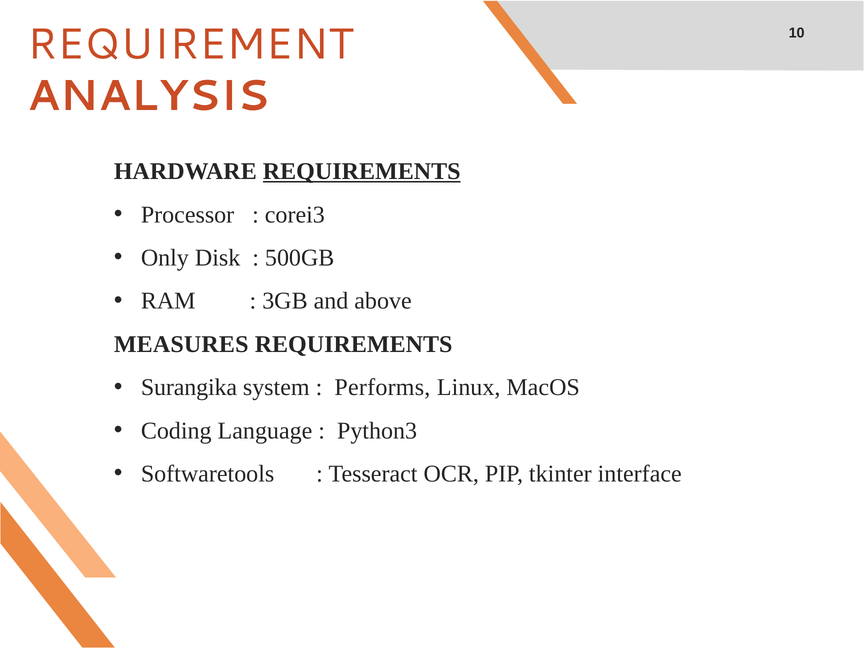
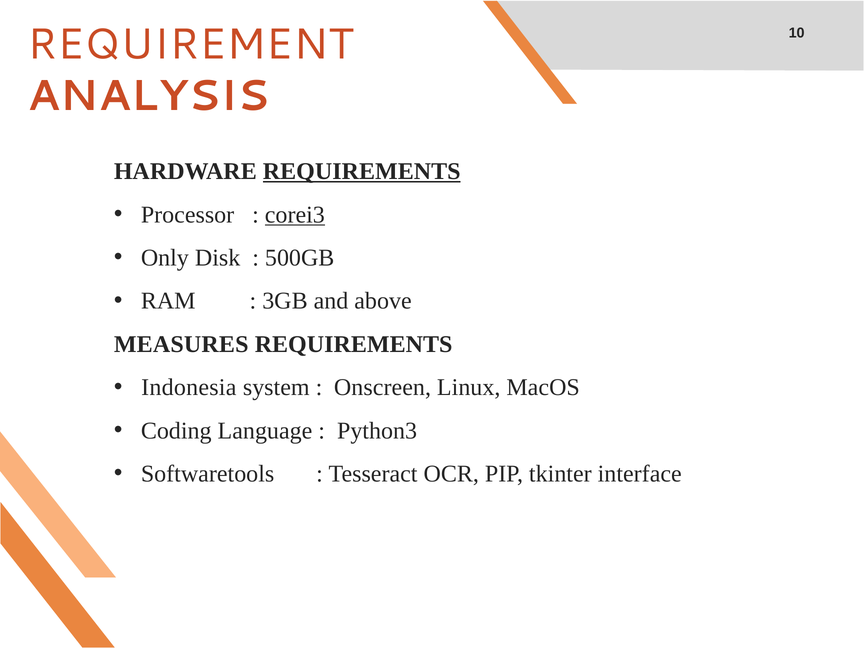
corei3 underline: none -> present
Surangika: Surangika -> Indonesia
Performs: Performs -> Onscreen
